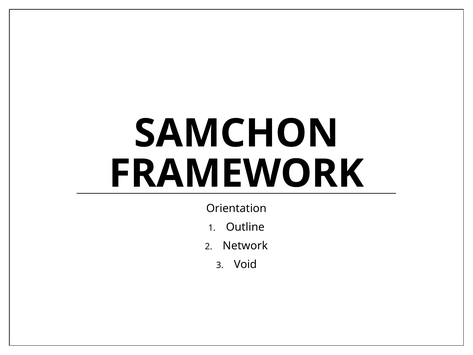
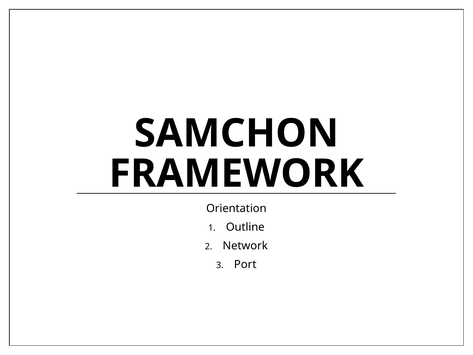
Void: Void -> Port
